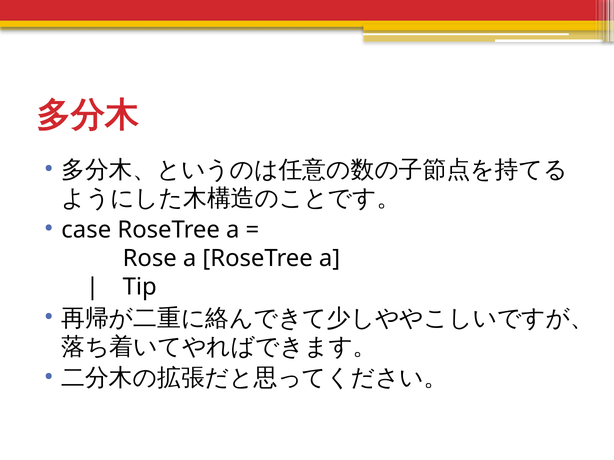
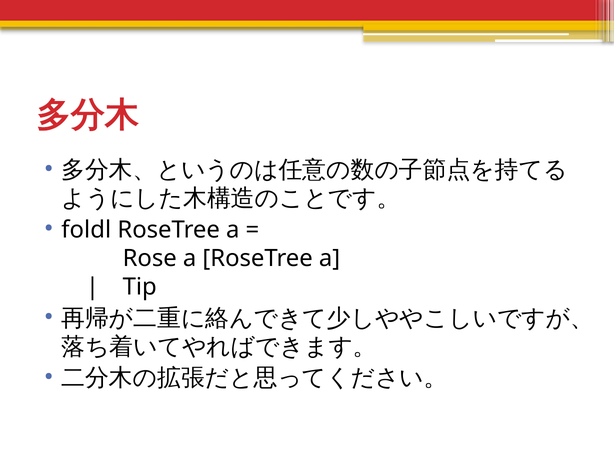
case: case -> foldl
